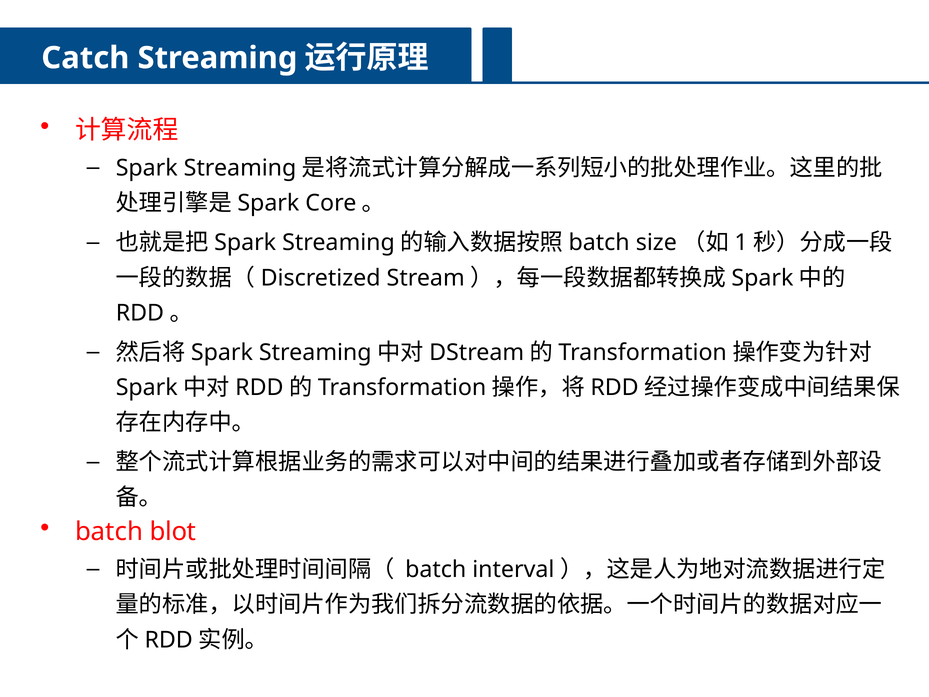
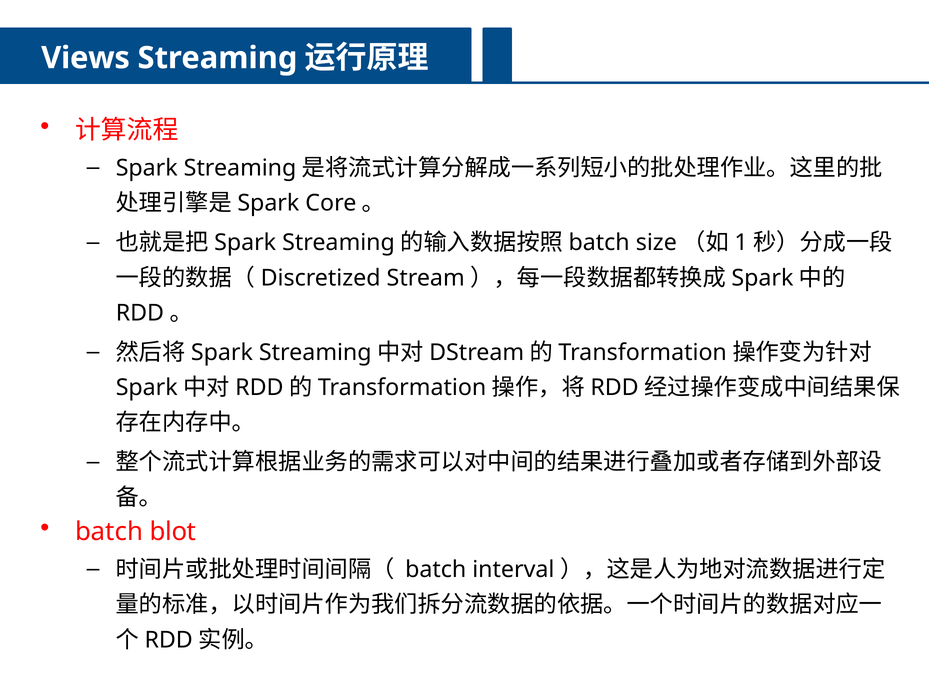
Catch: Catch -> Views
